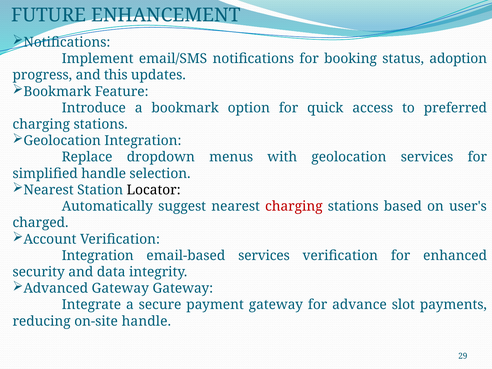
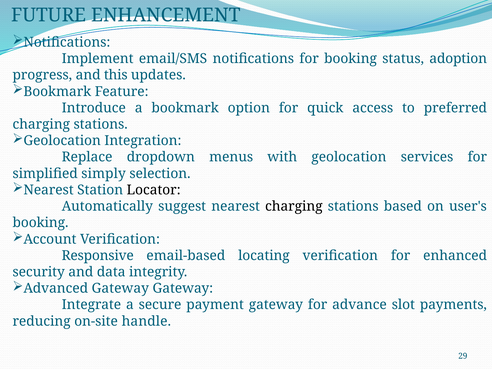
simplified handle: handle -> simply
charging at (294, 206) colour: red -> black
charged at (40, 223): charged -> booking
Integration at (98, 256): Integration -> Responsive
email-based services: services -> locating
